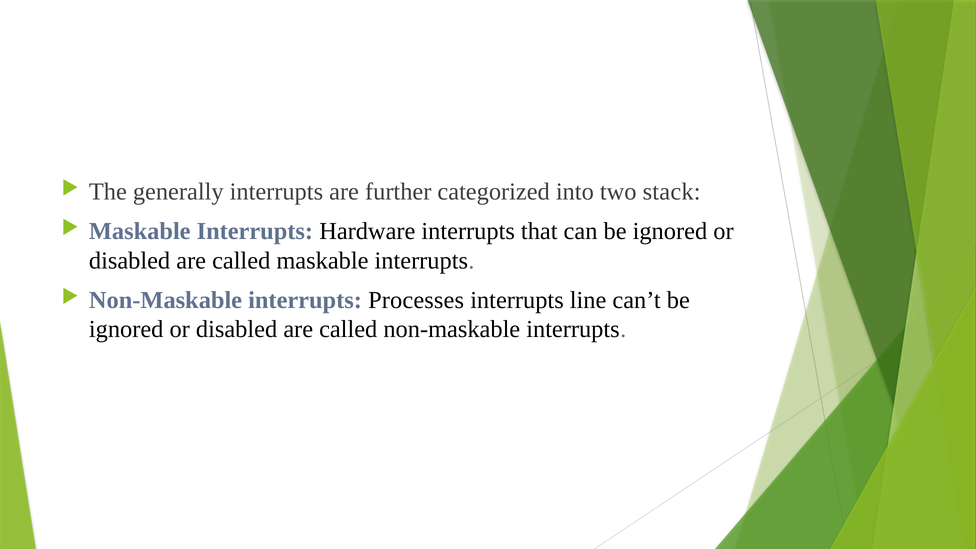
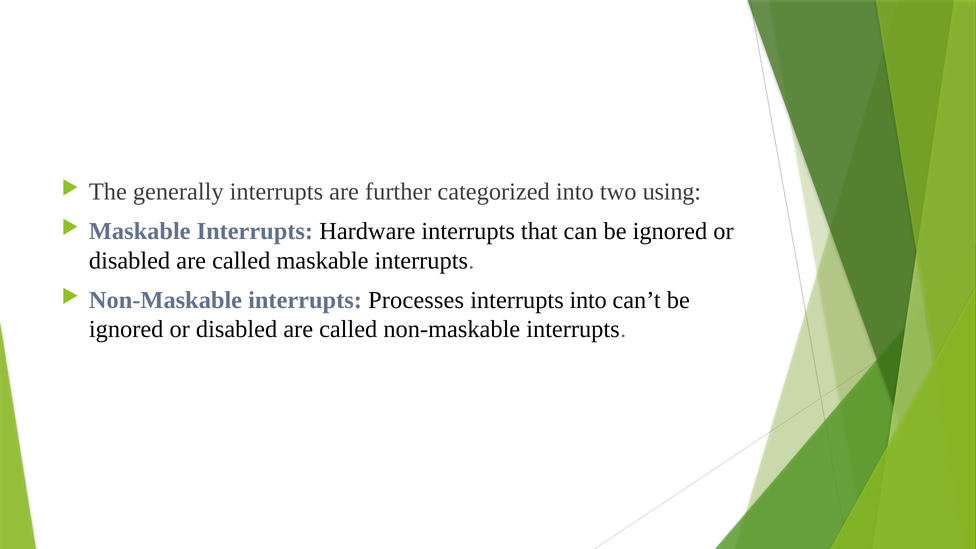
stack: stack -> using
interrupts line: line -> into
